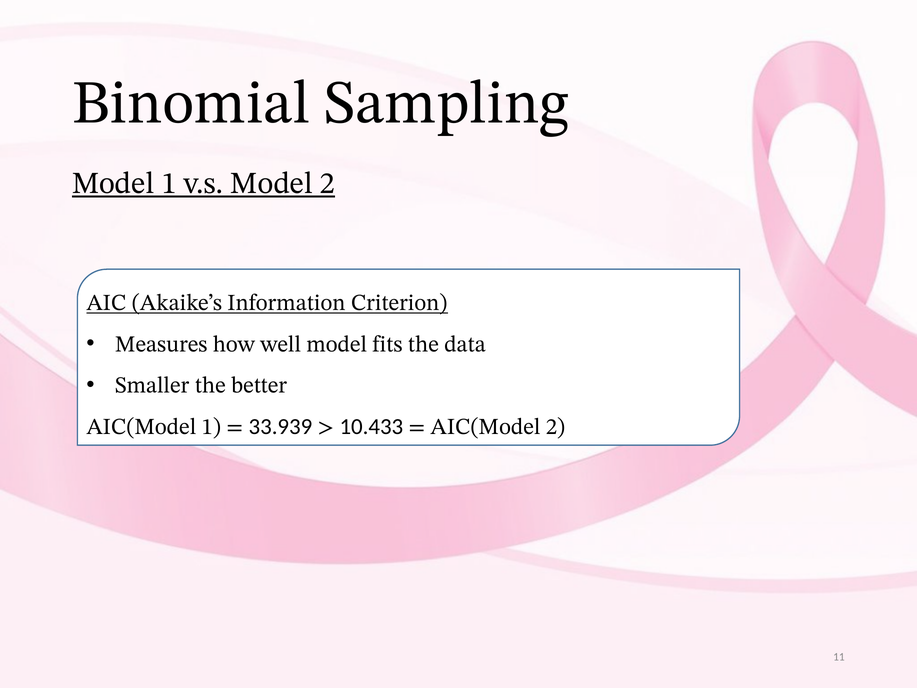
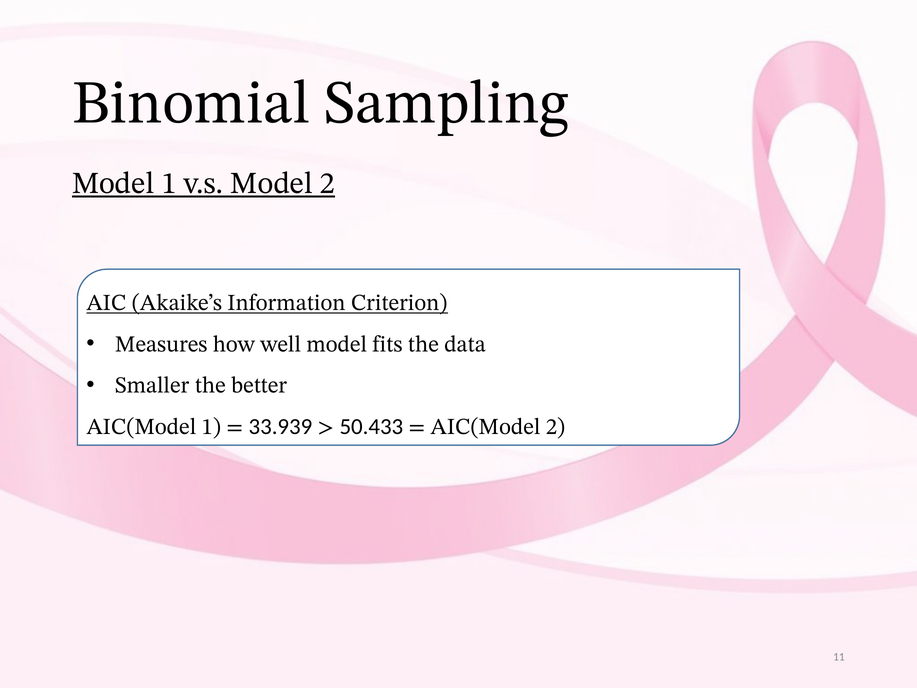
10.433: 10.433 -> 50.433
